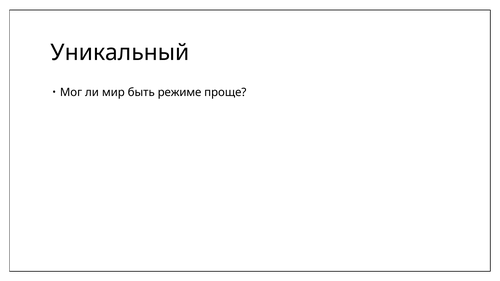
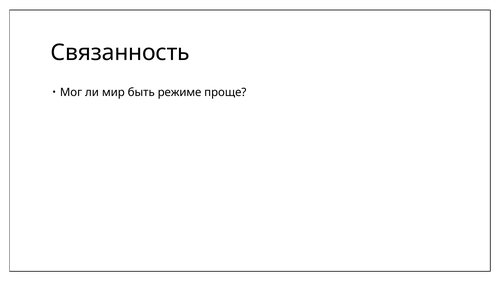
Уникальный: Уникальный -> Связанность
